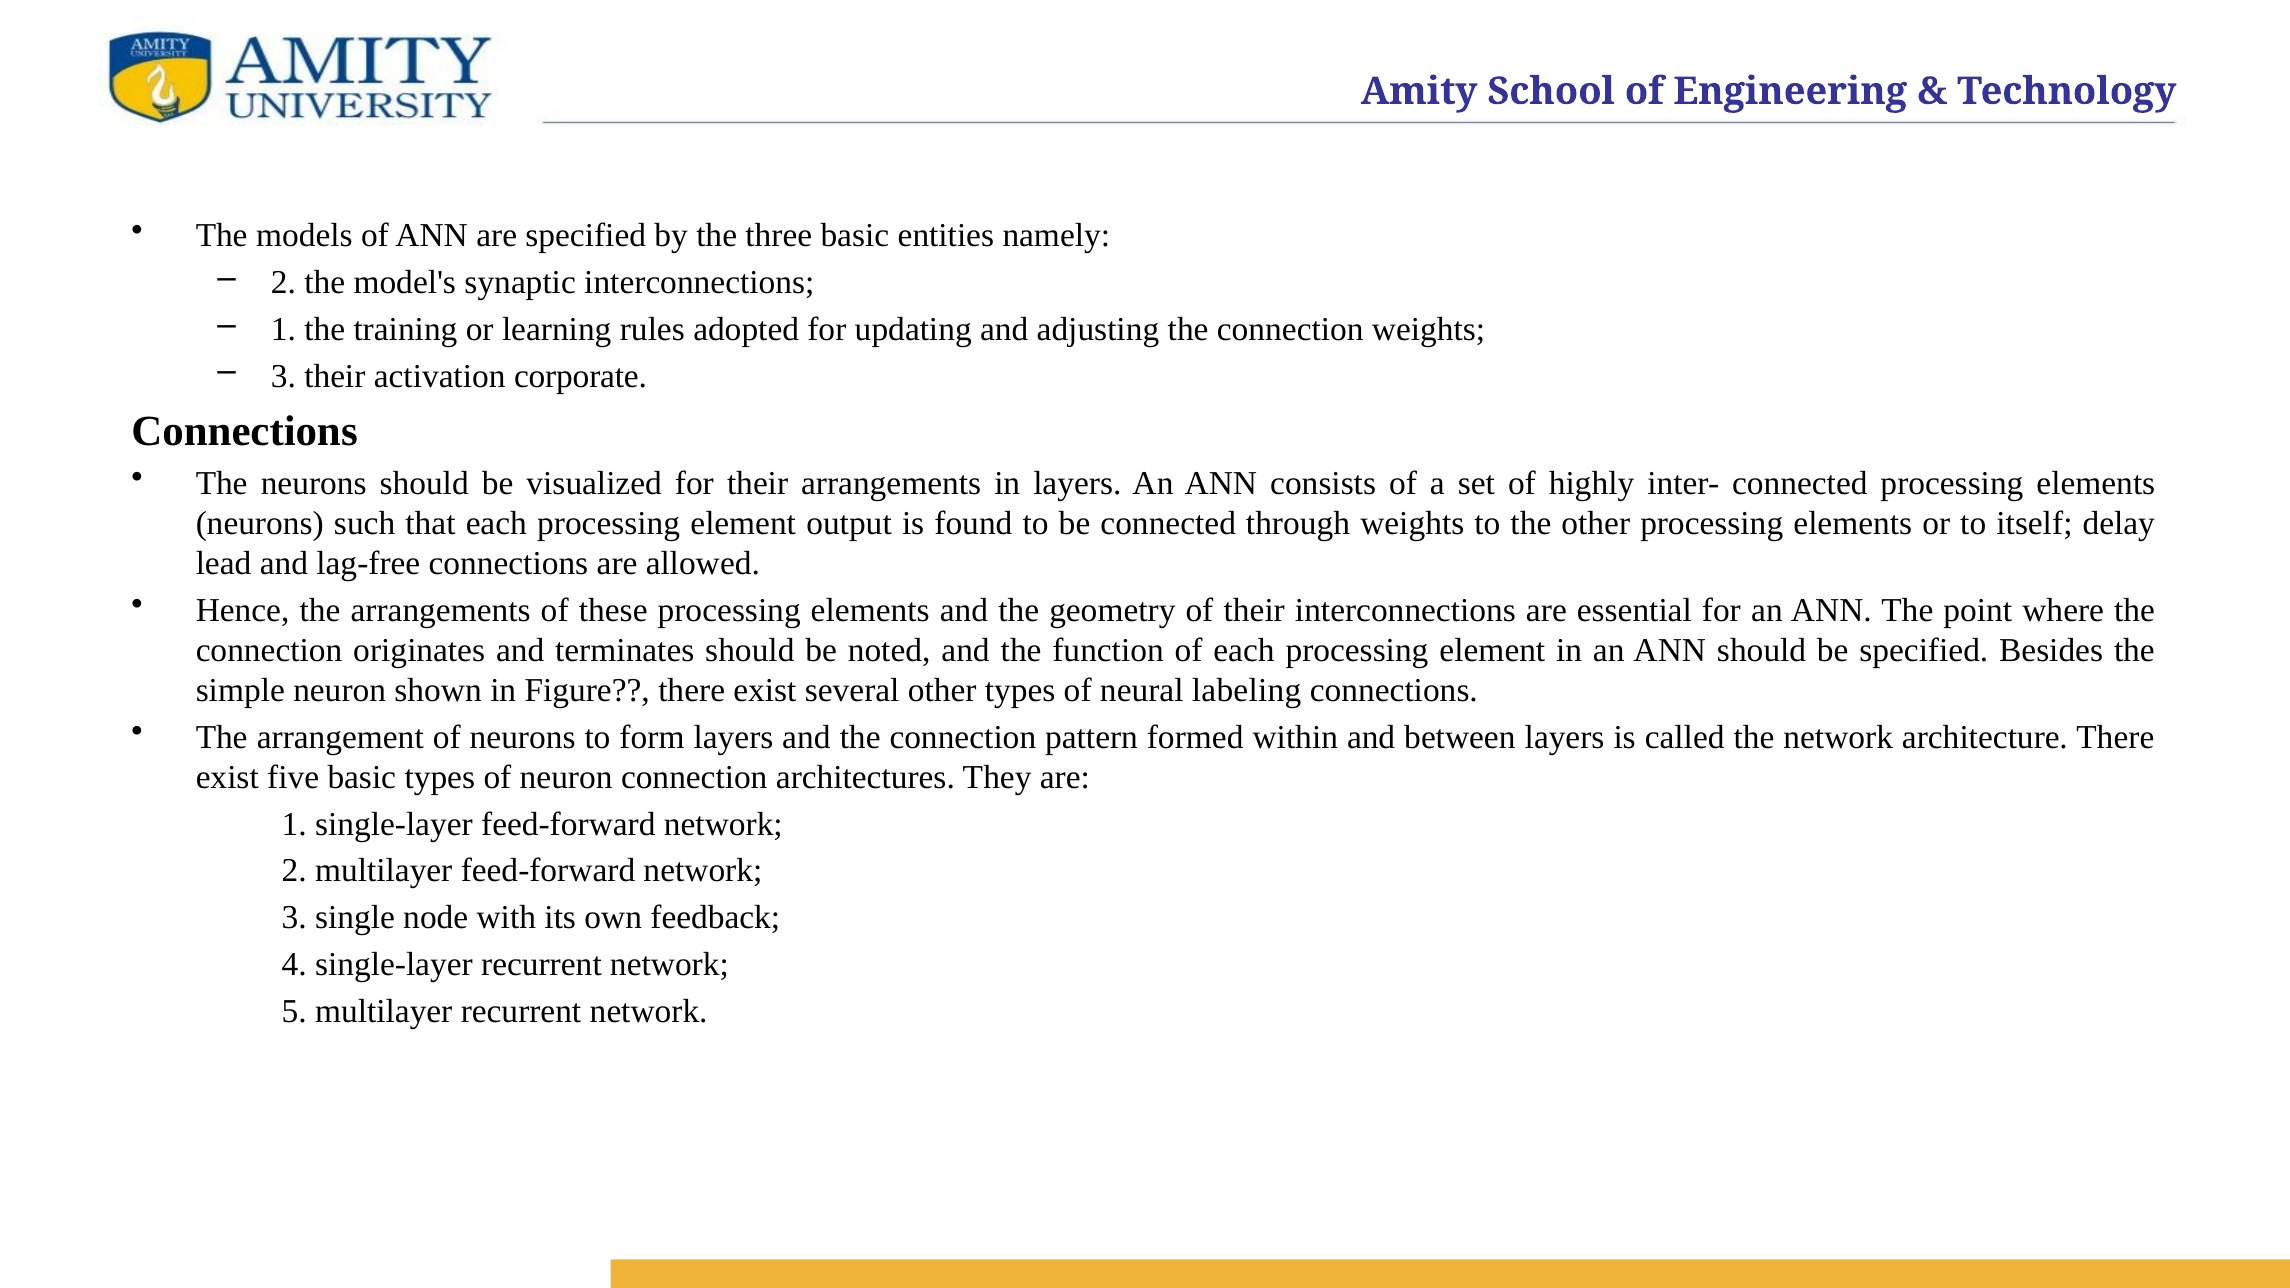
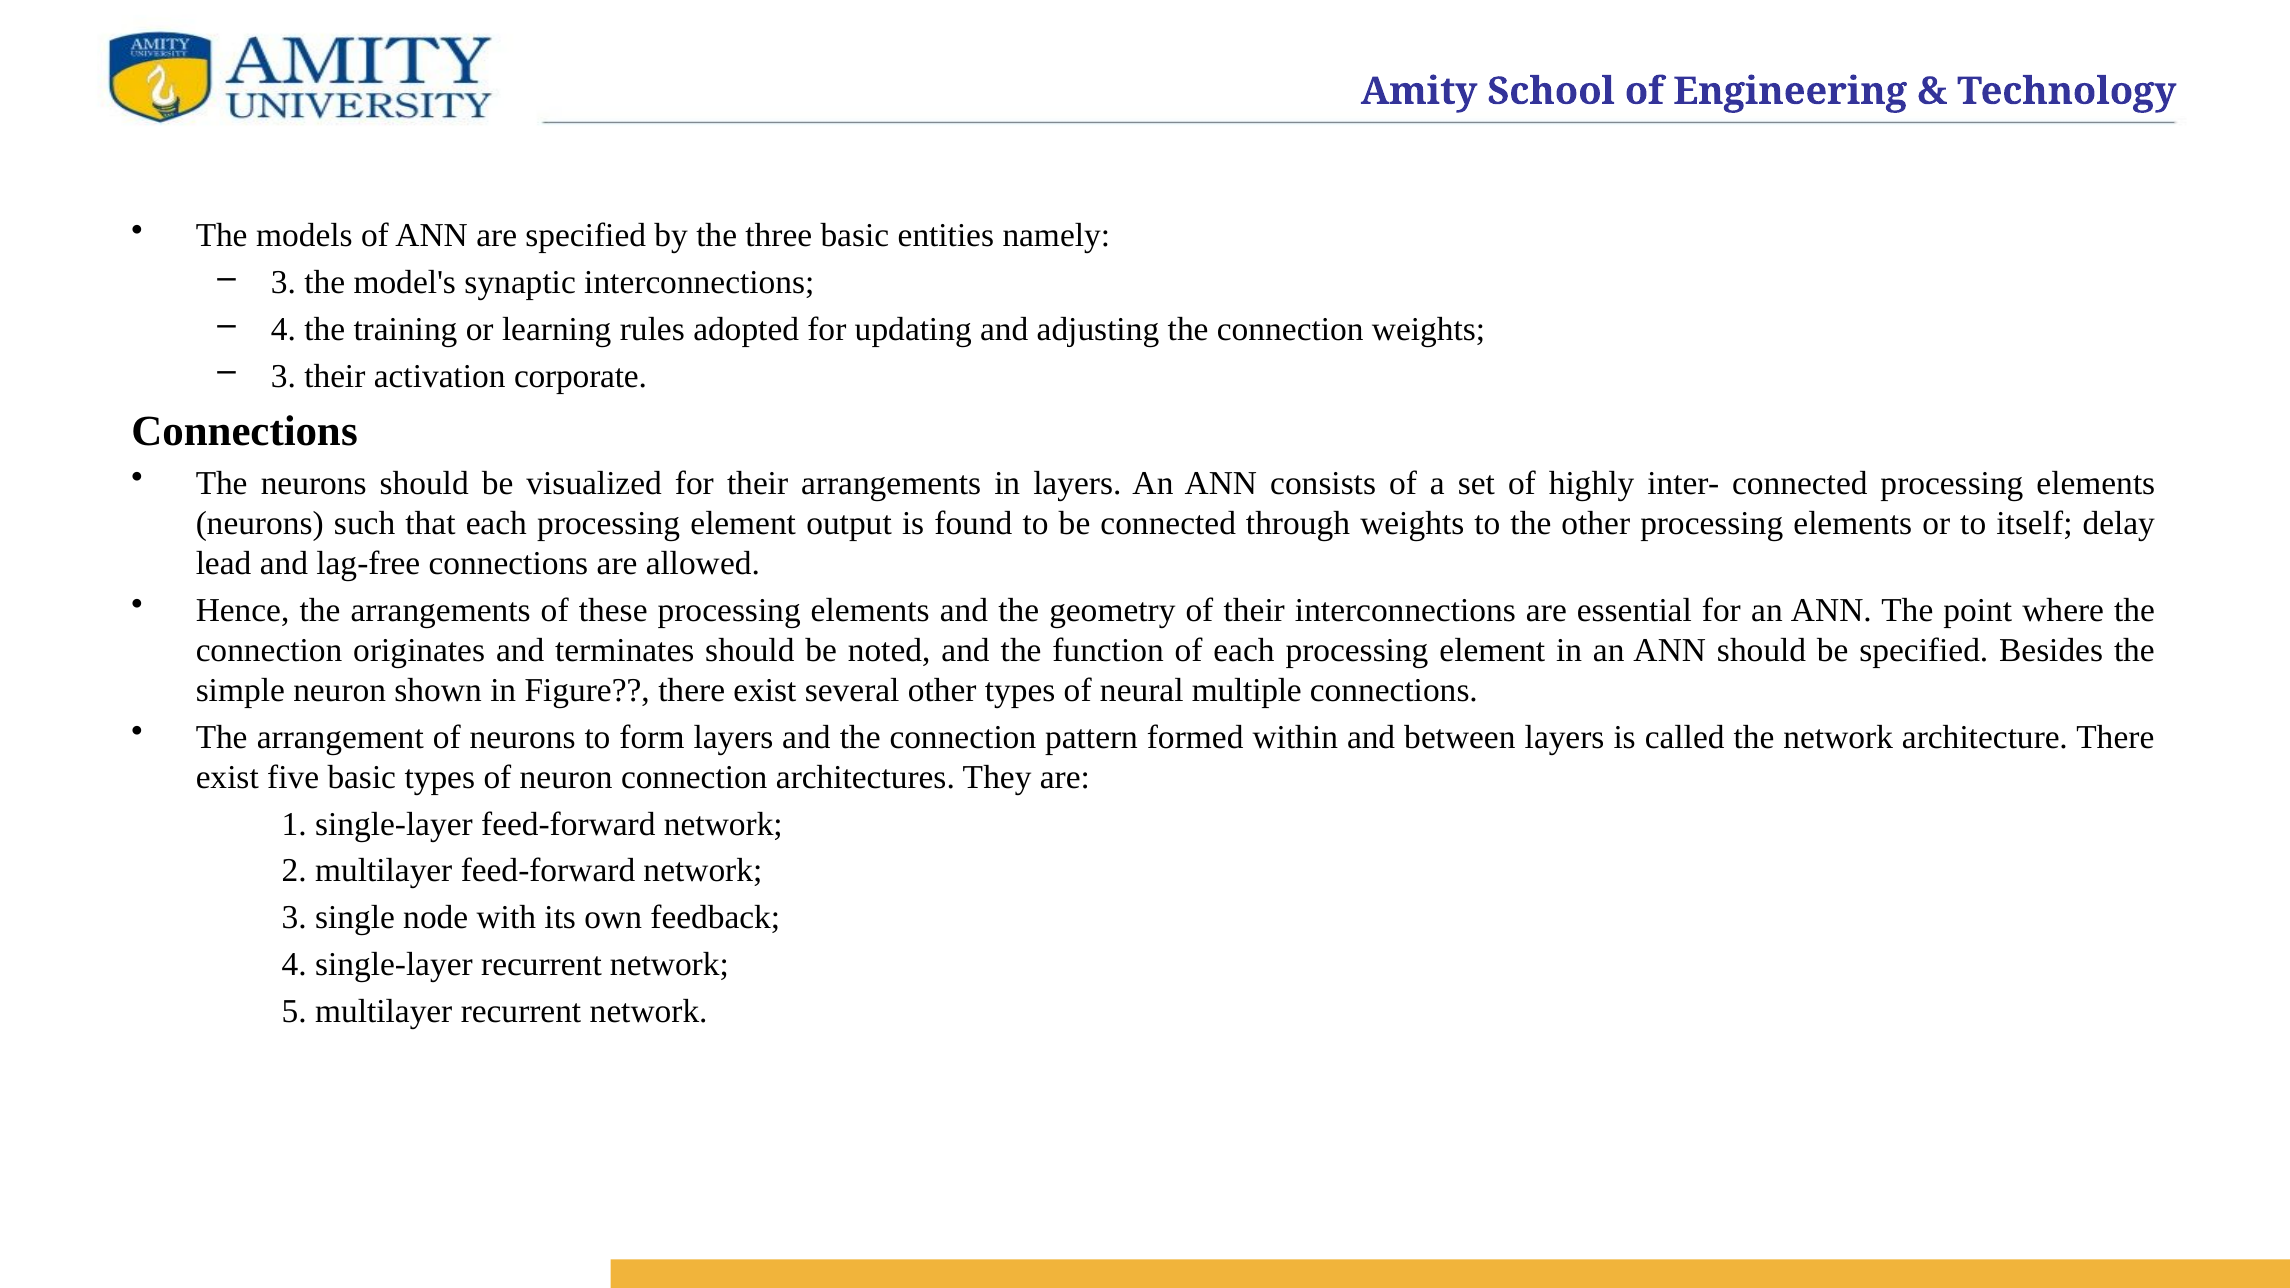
2 at (283, 283): 2 -> 3
1 at (283, 329): 1 -> 4
labeling: labeling -> multiple
